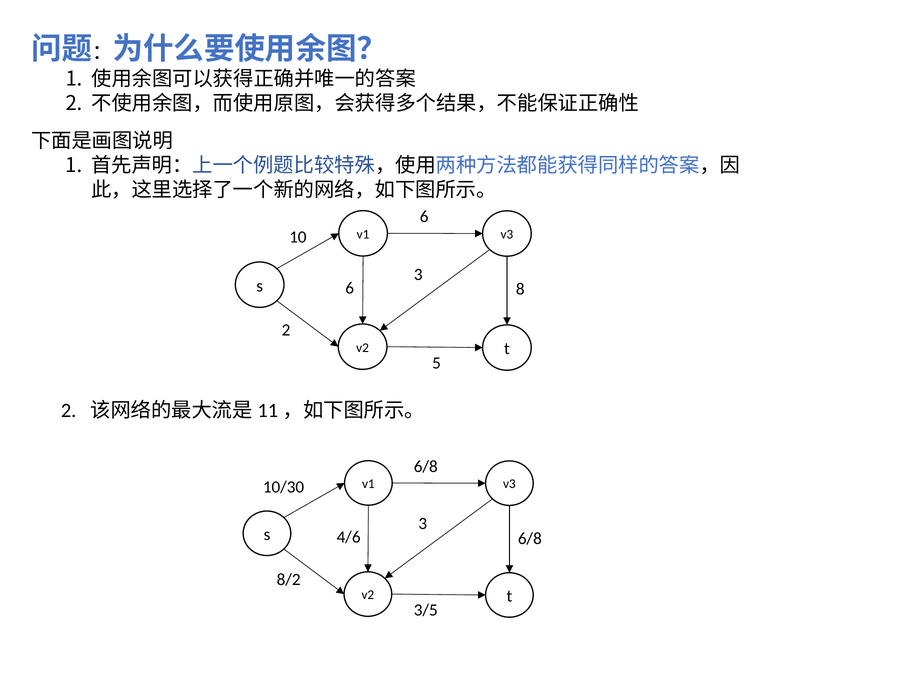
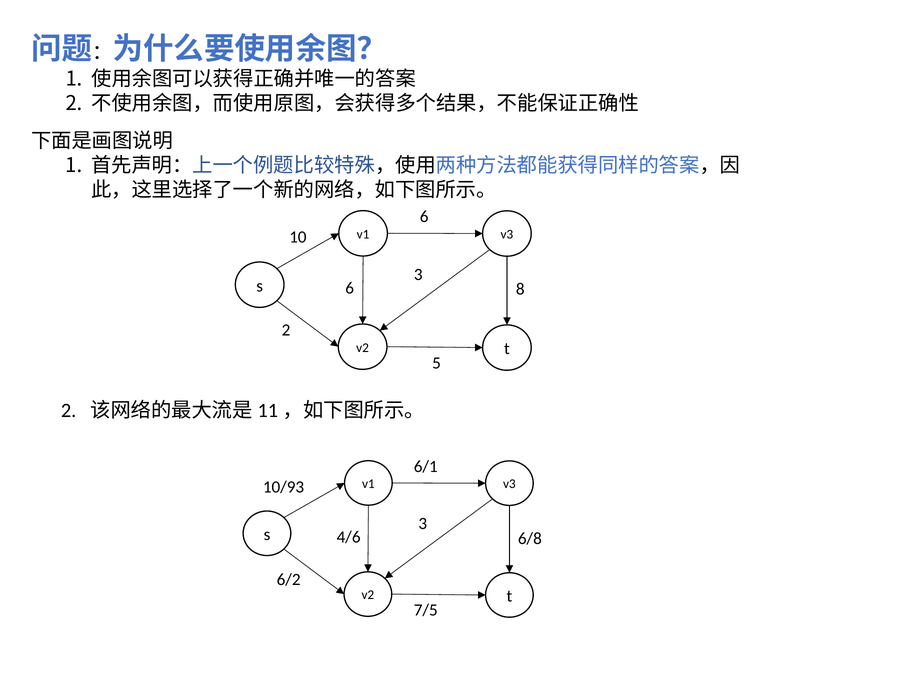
6/8 at (426, 467): 6/8 -> 6/1
10/30: 10/30 -> 10/93
8/2: 8/2 -> 6/2
3/5: 3/5 -> 7/5
